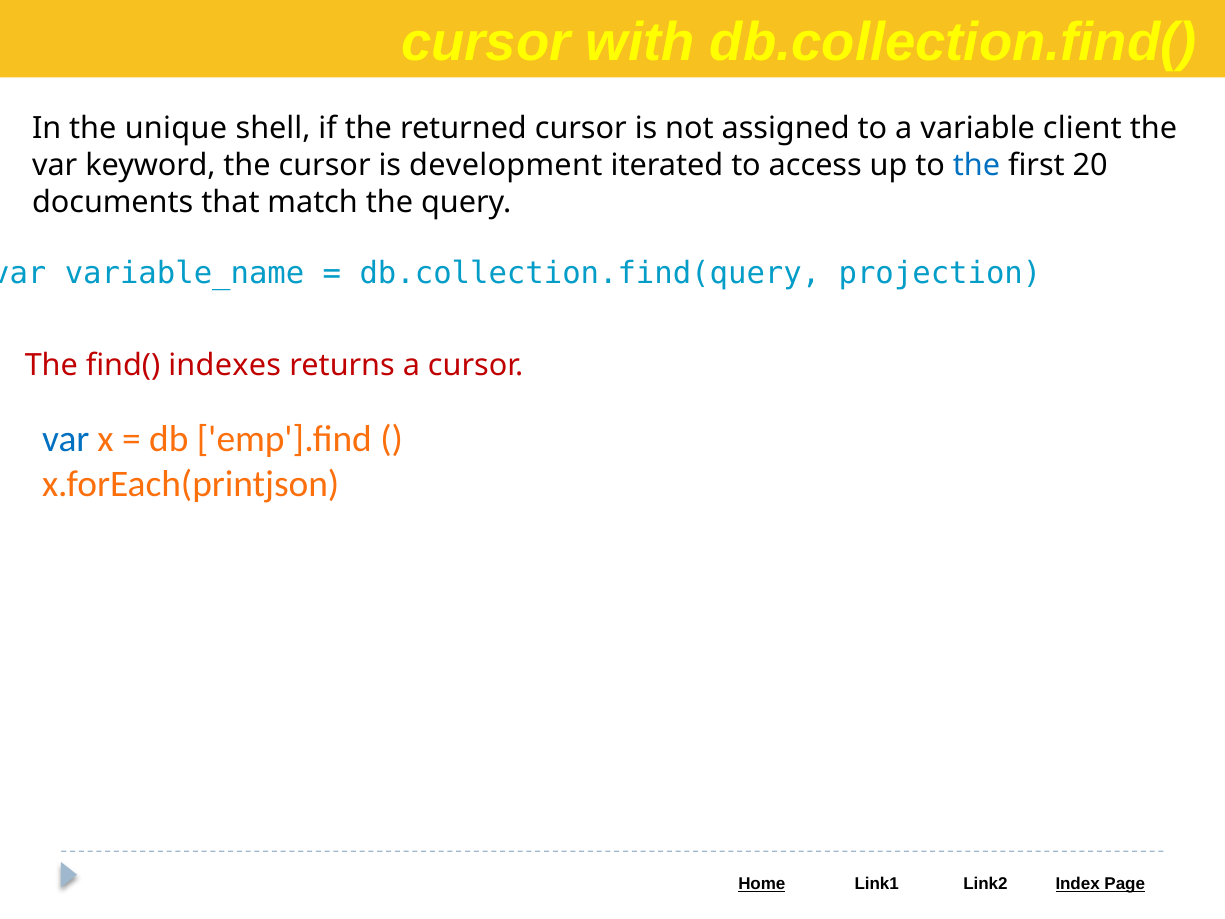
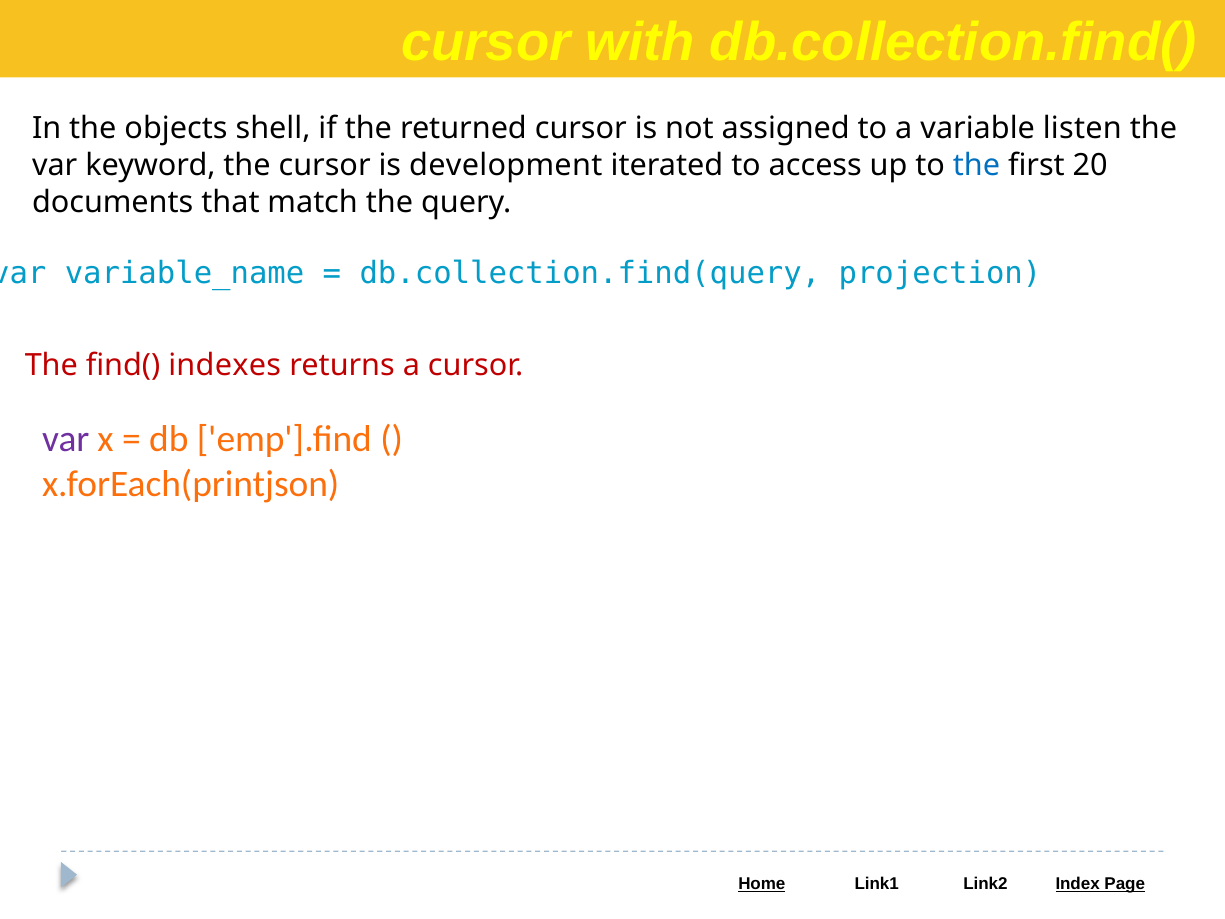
unique: unique -> objects
client: client -> listen
var at (66, 439) colour: blue -> purple
